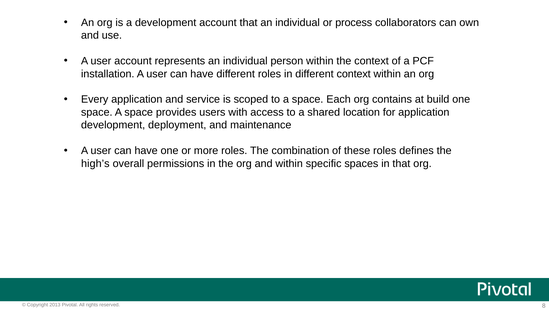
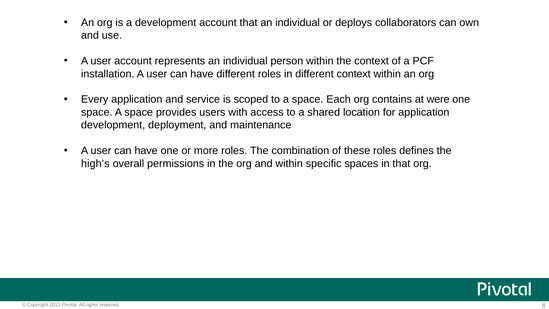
process: process -> deploys
build: build -> were
